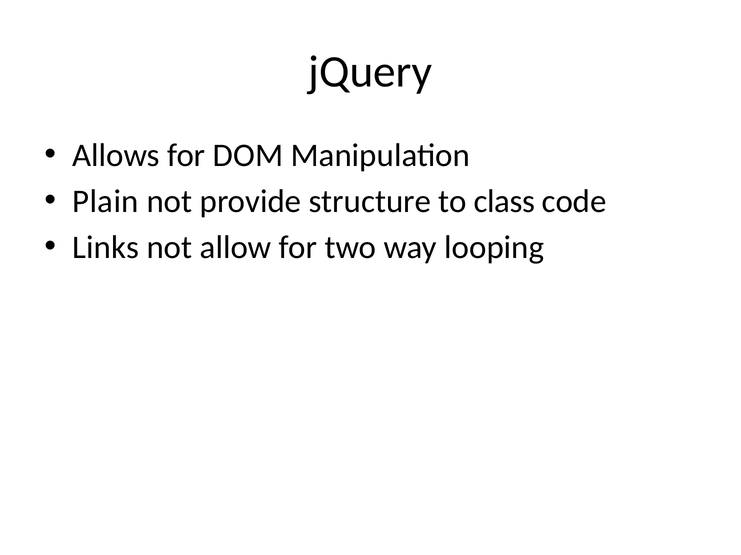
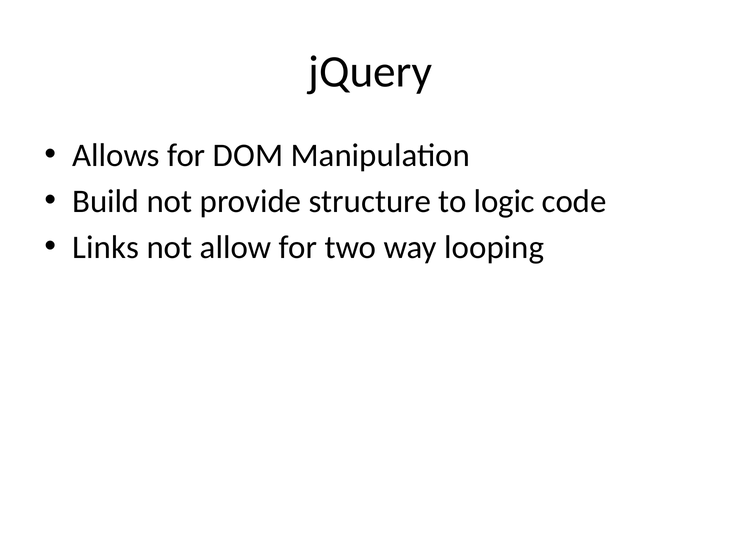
Plain: Plain -> Build
class: class -> logic
